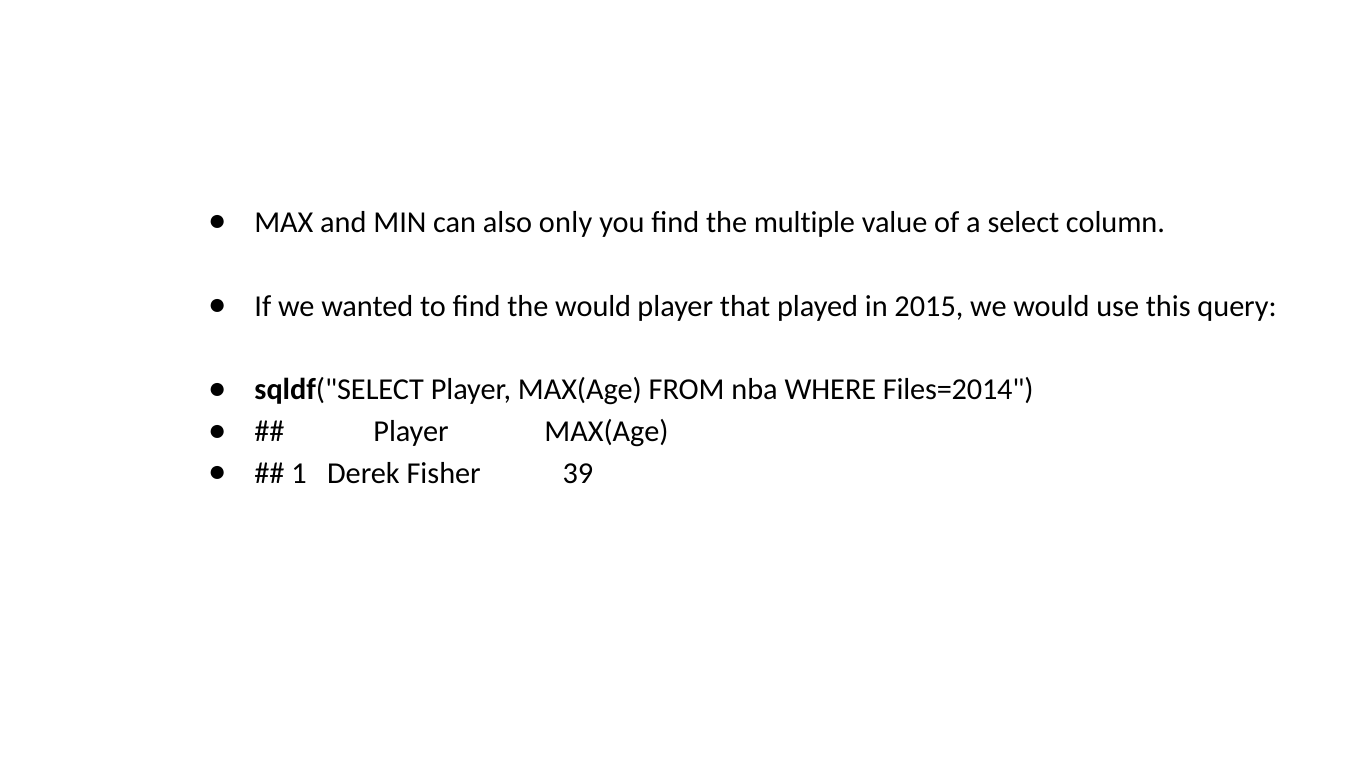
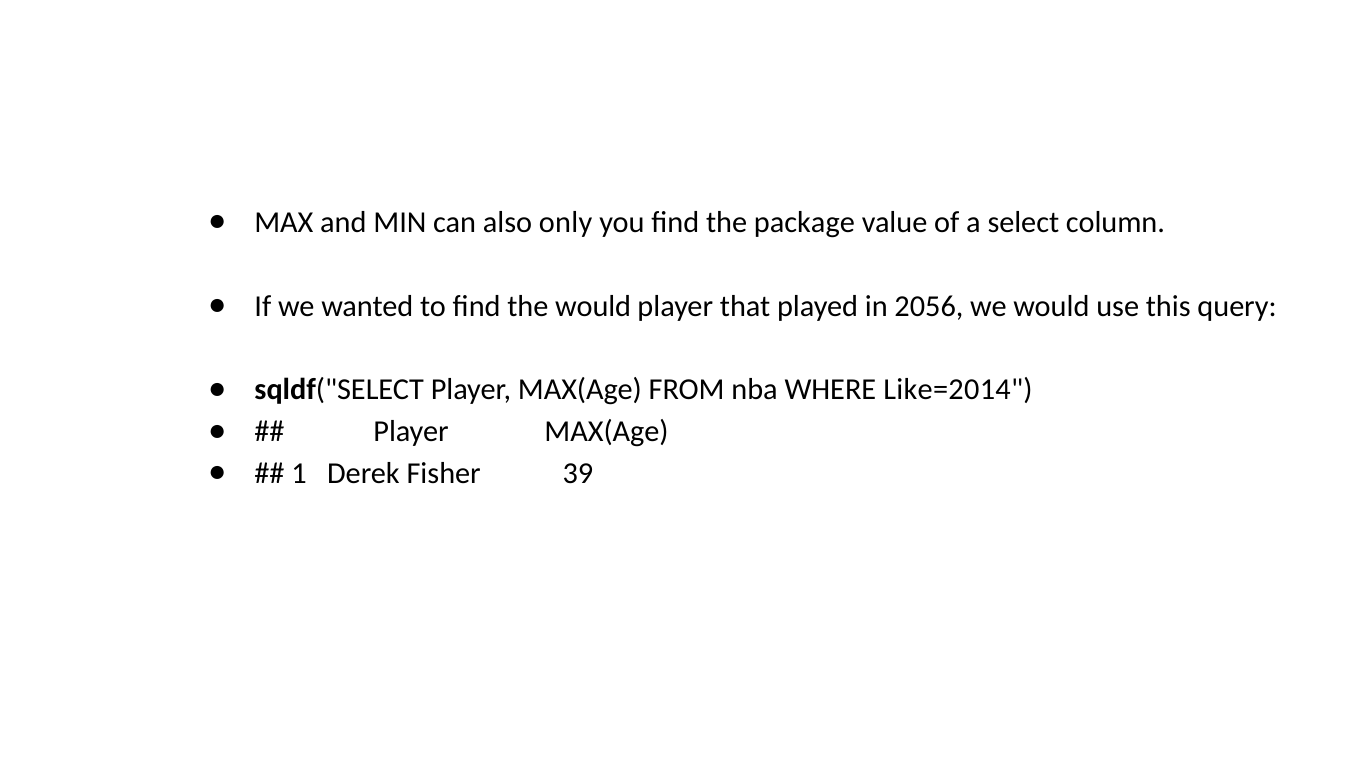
multiple: multiple -> package
2015: 2015 -> 2056
Files=2014: Files=2014 -> Like=2014
